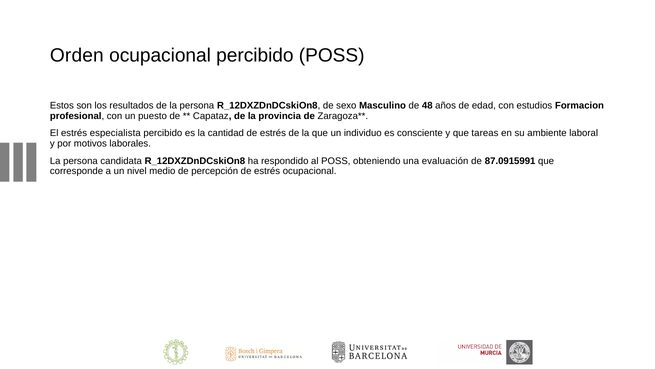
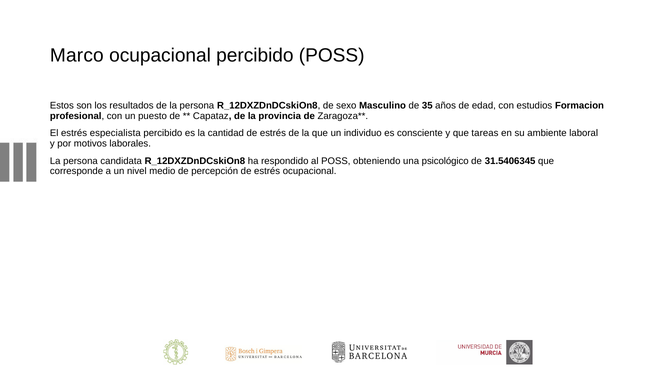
Orden: Orden -> Marco
48: 48 -> 35
evaluación: evaluación -> psicológico
87.0915991: 87.0915991 -> 31.5406345
